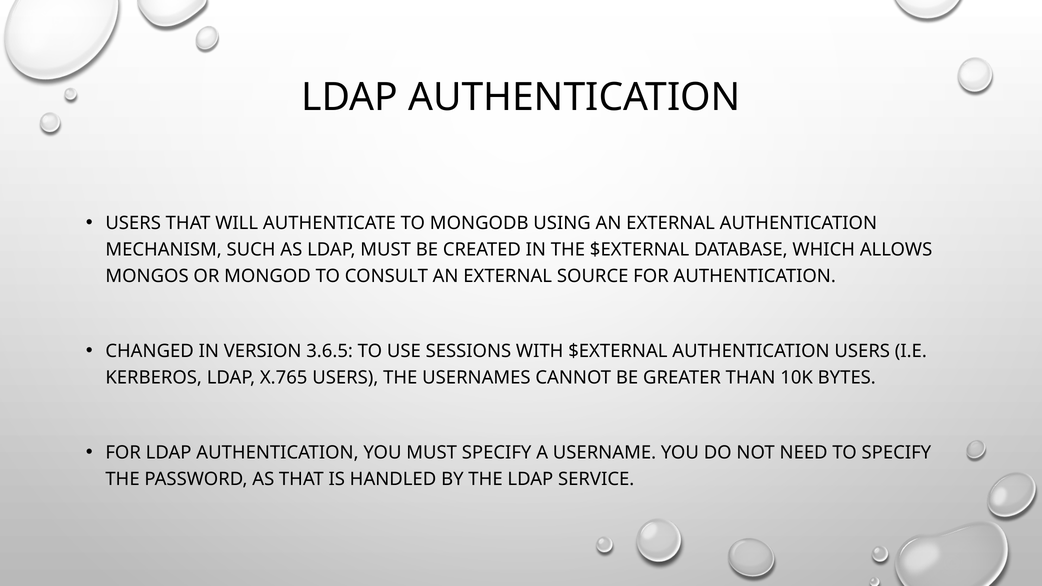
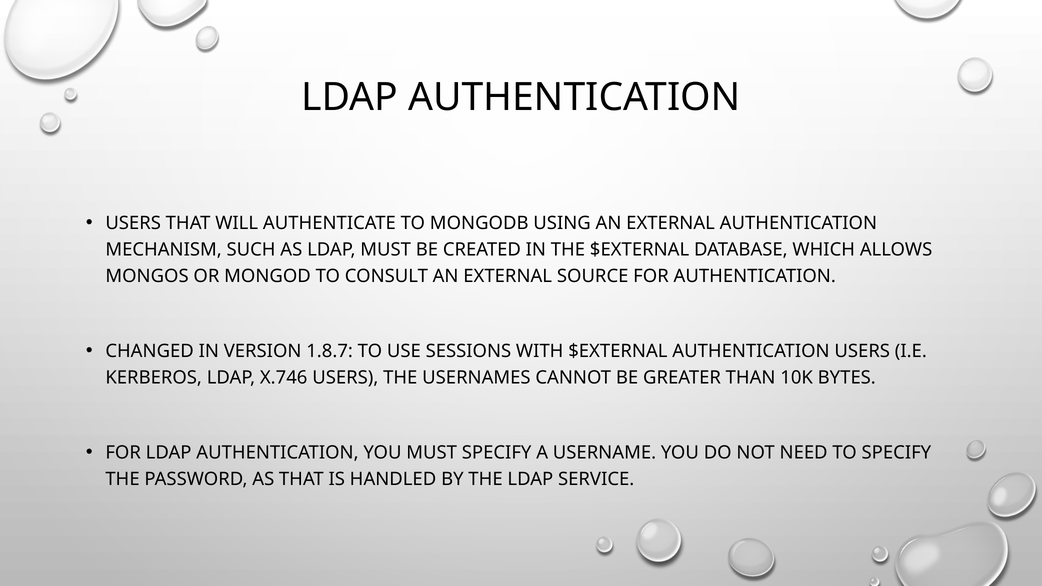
3.6.5: 3.6.5 -> 1.8.7
X.765: X.765 -> X.746
